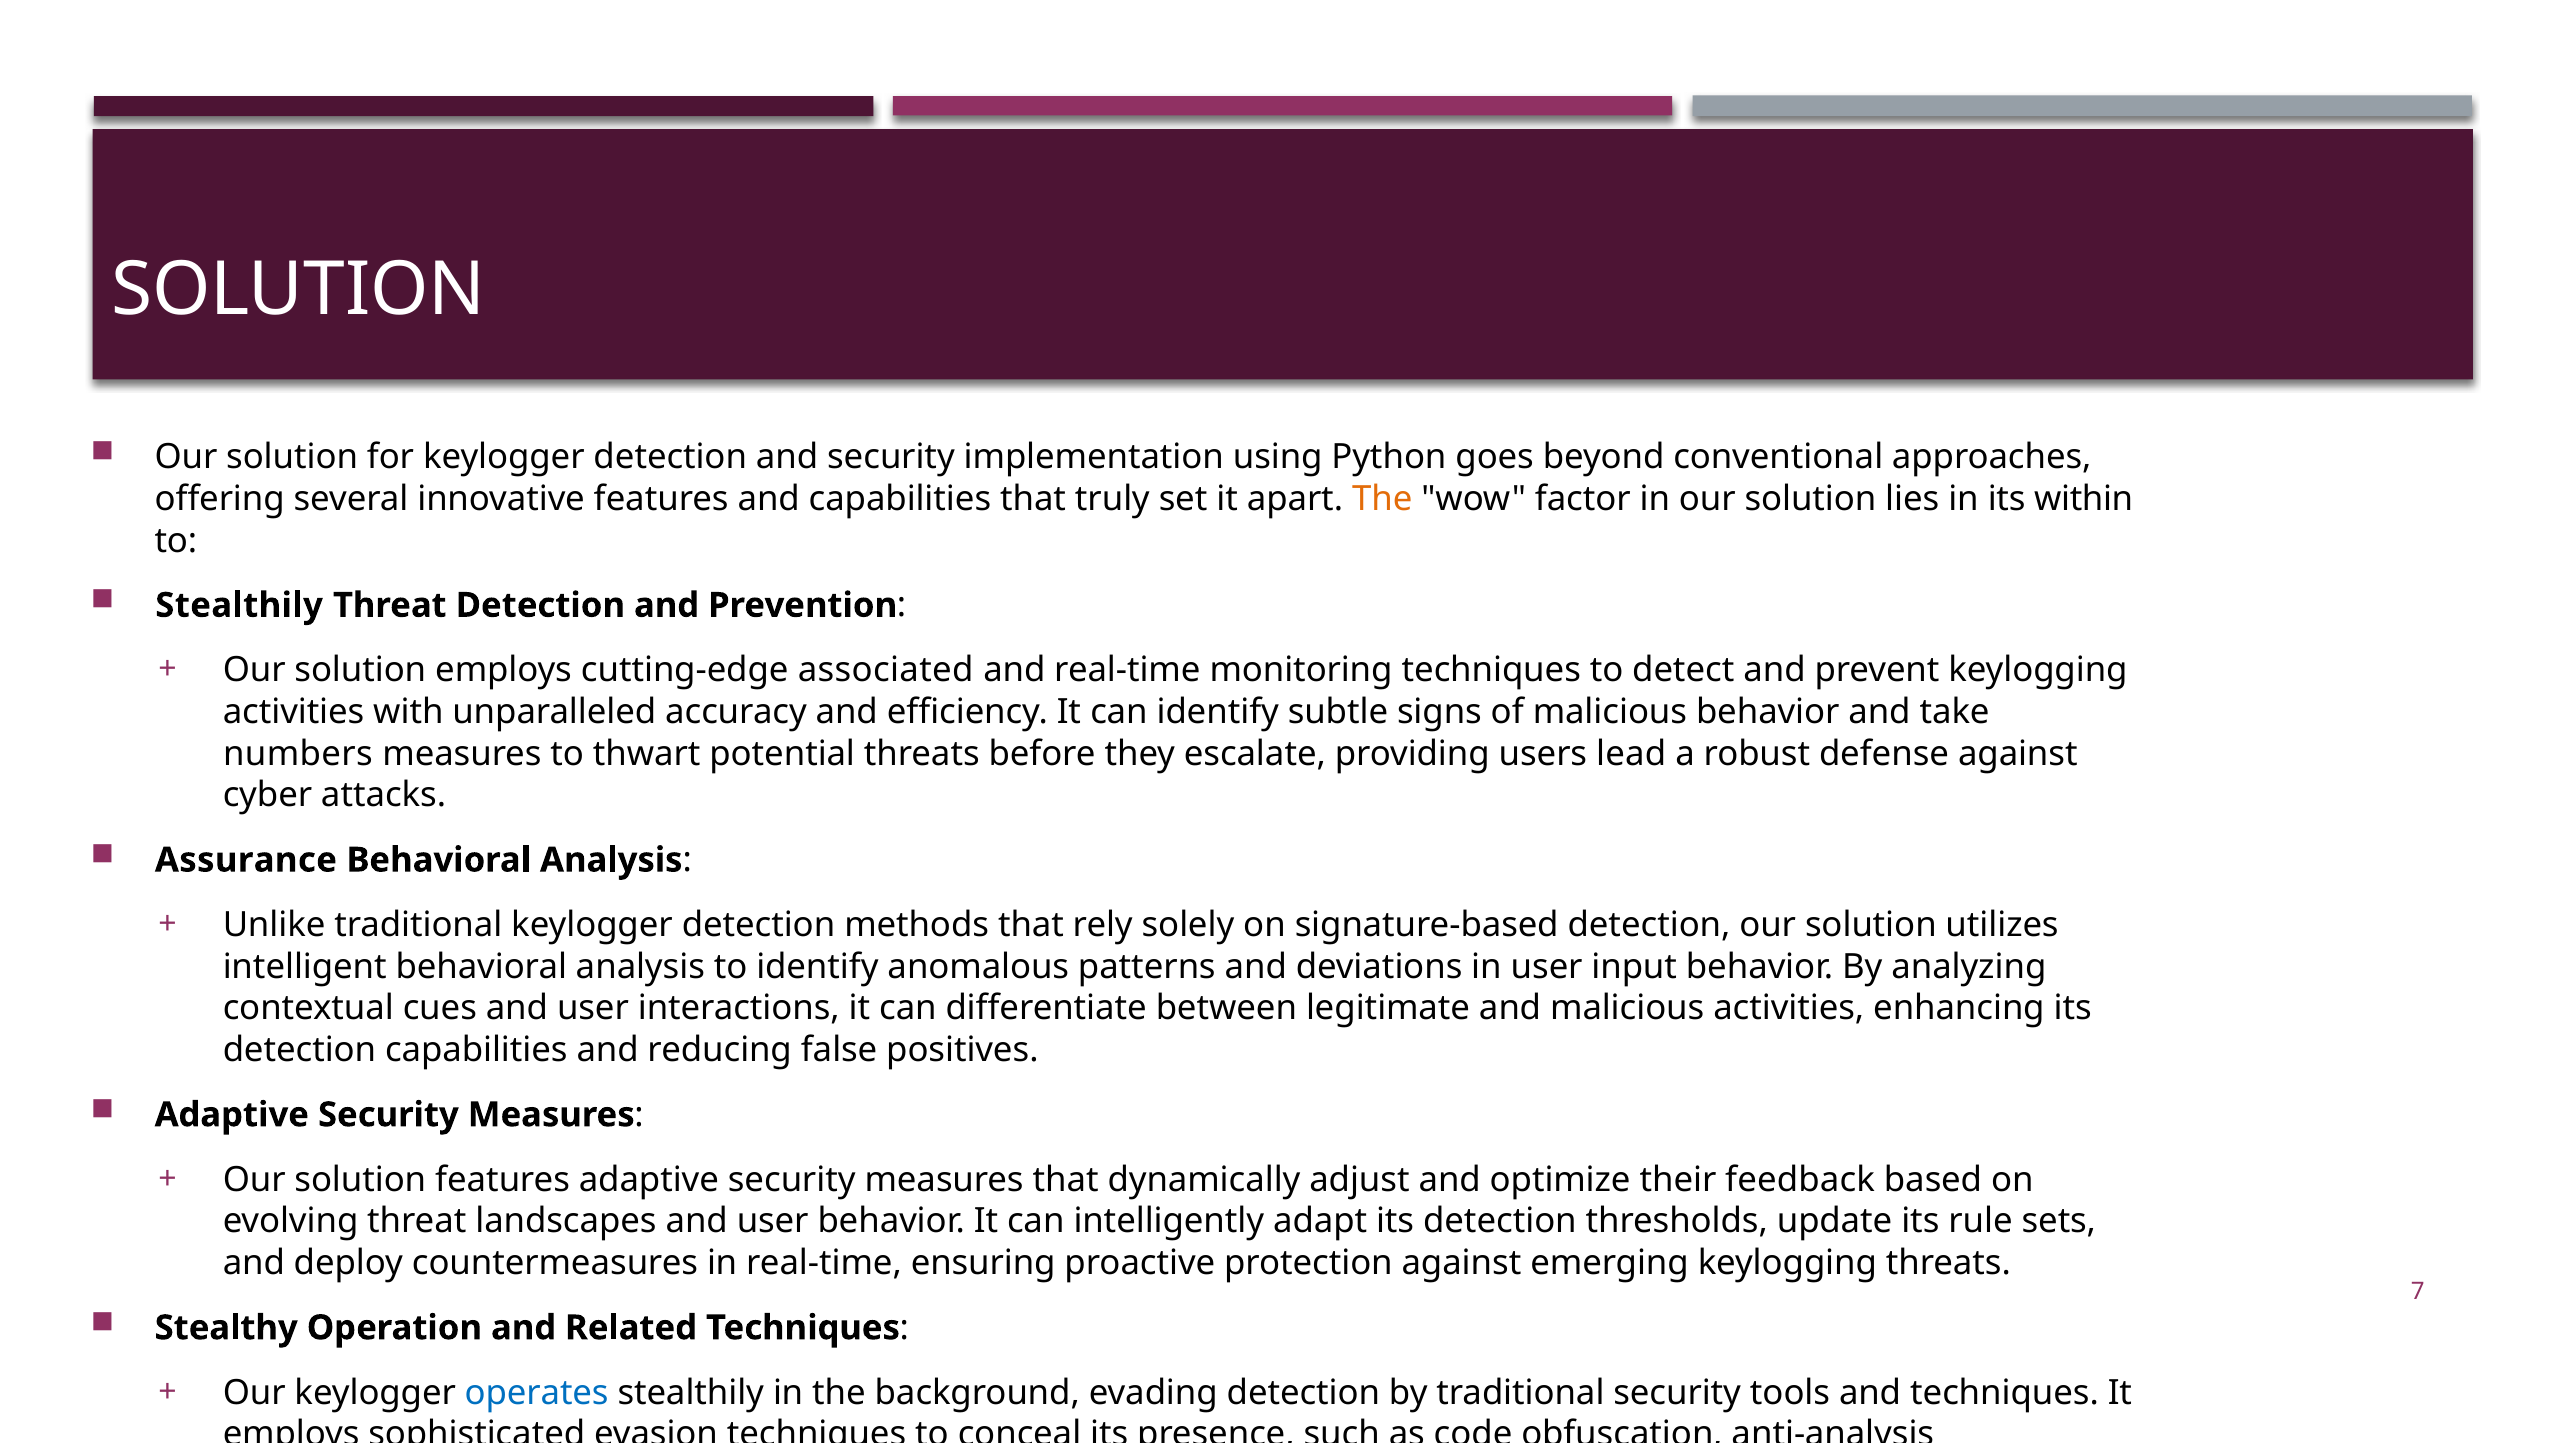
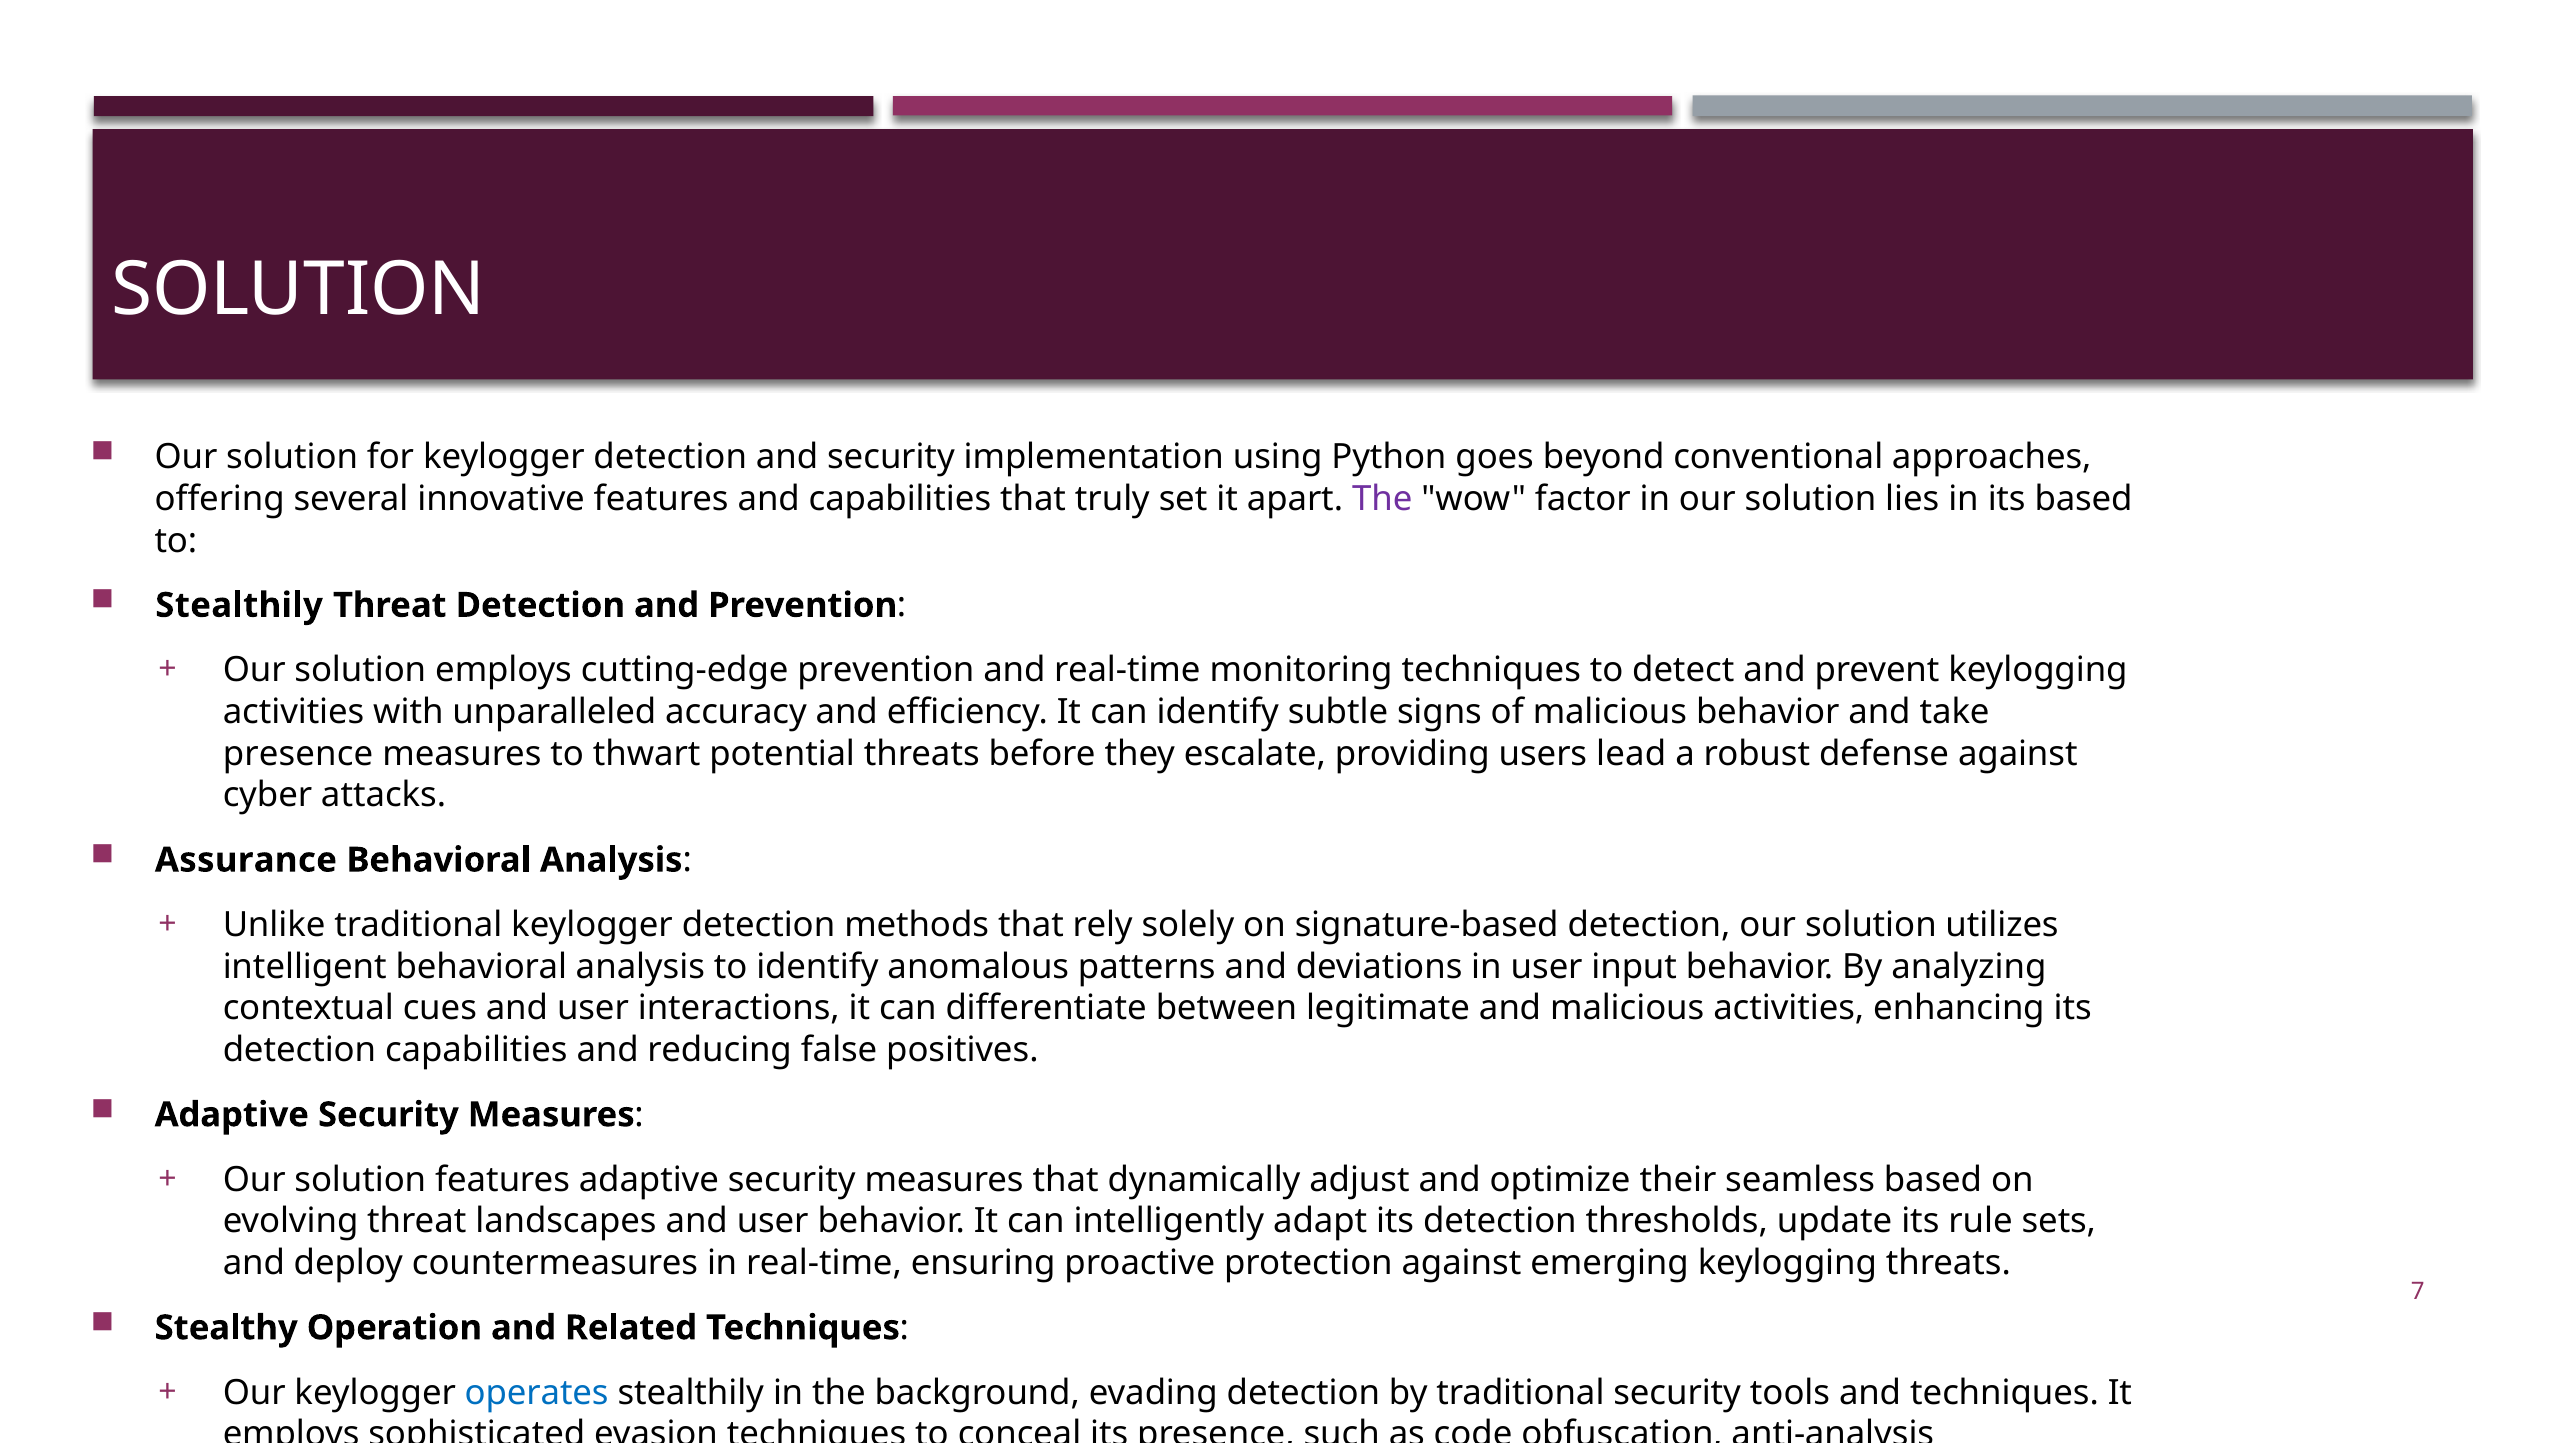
The at (1382, 499) colour: orange -> purple
its within: within -> based
cutting-edge associated: associated -> prevention
numbers at (298, 754): numbers -> presence
feedback: feedback -> seamless
